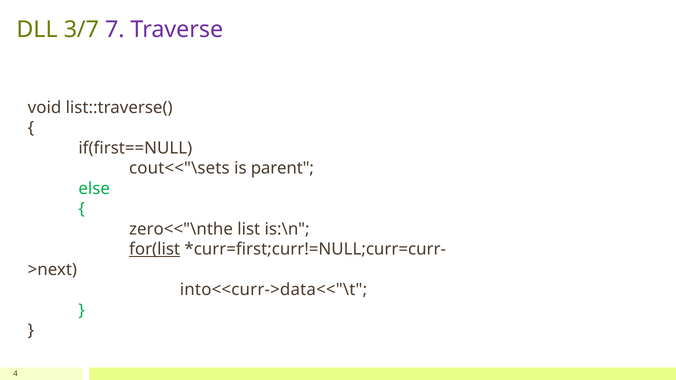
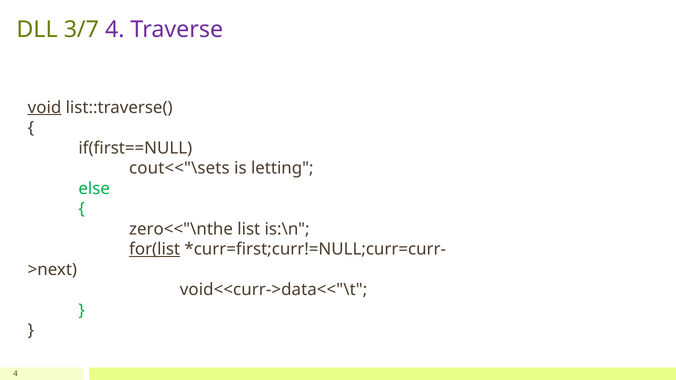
3/7 7: 7 -> 4
void underline: none -> present
parent: parent -> letting
into<<curr->data<<"\t: into<<curr->data<<"\t -> void<<curr->data<<"\t
